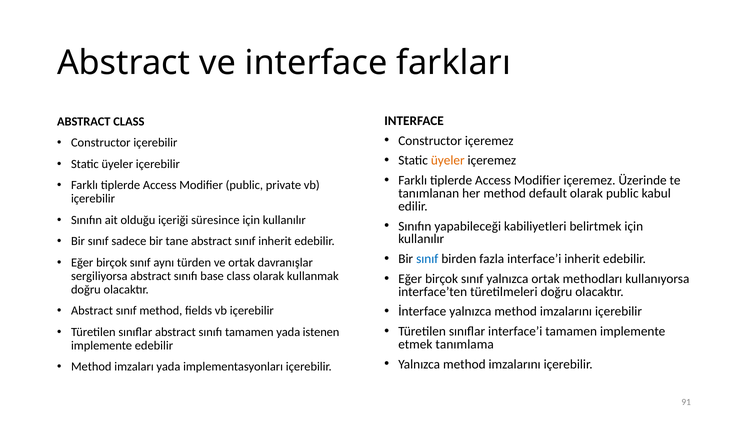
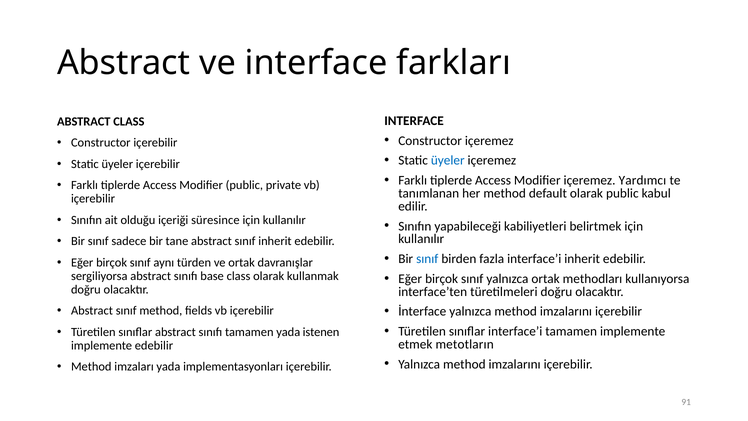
üyeler at (448, 161) colour: orange -> blue
Üzerinde: Üzerinde -> Yardımcı
tanımlama: tanımlama -> metotların
